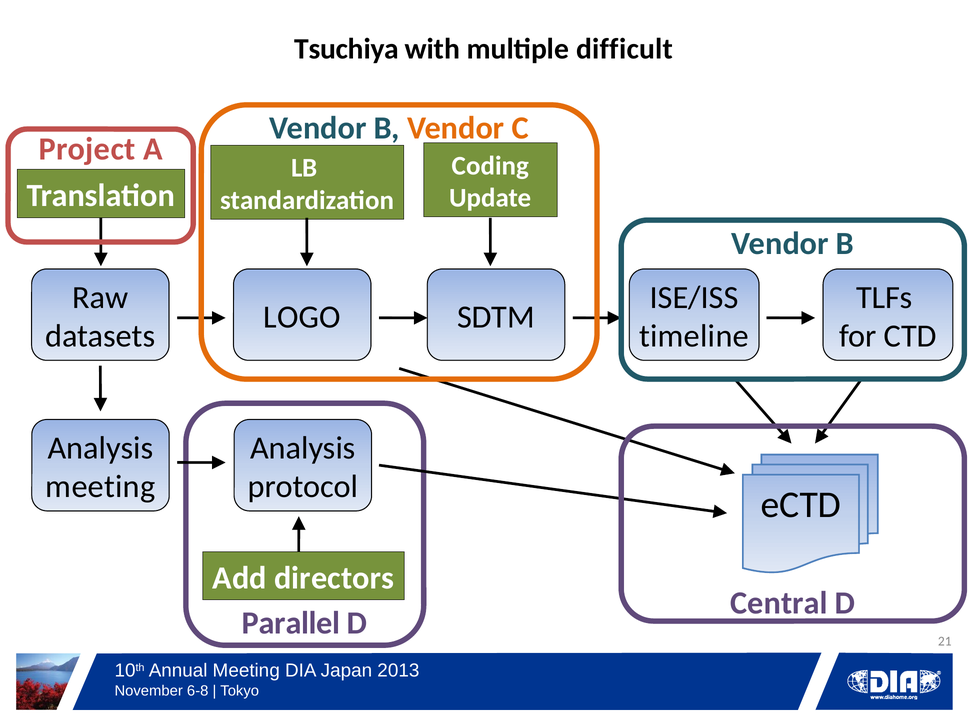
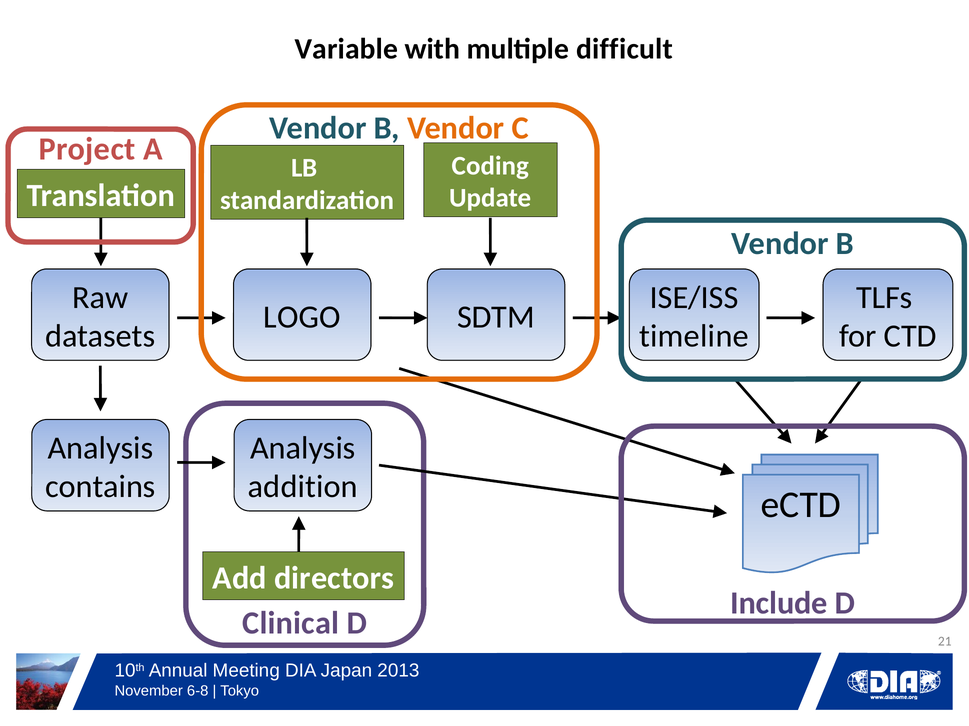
Tsuchiya: Tsuchiya -> Variable
meeting at (100, 487): meeting -> contains
protocol: protocol -> addition
Central: Central -> Include
Parallel: Parallel -> Clinical
